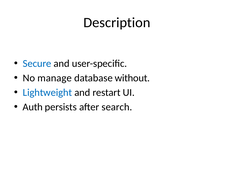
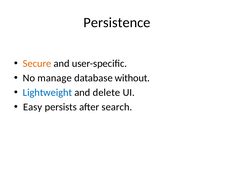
Description: Description -> Persistence
Secure colour: blue -> orange
restart: restart -> delete
Auth: Auth -> Easy
